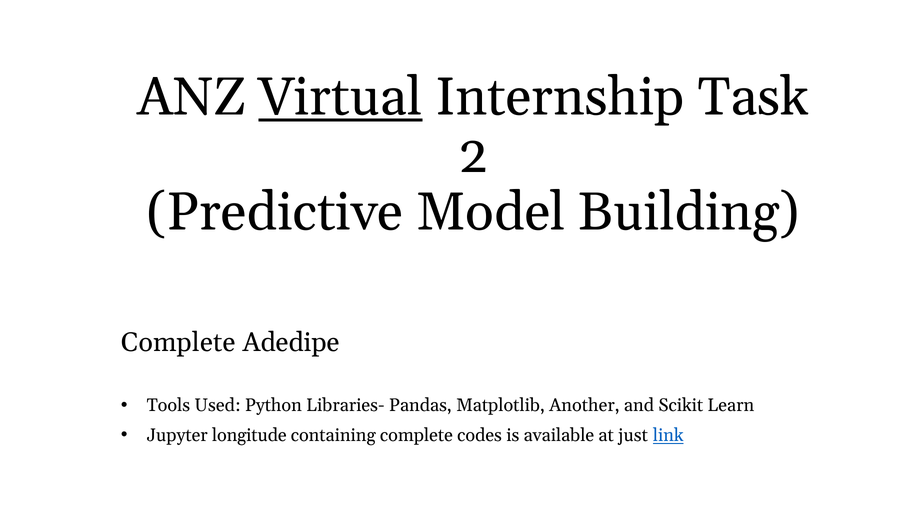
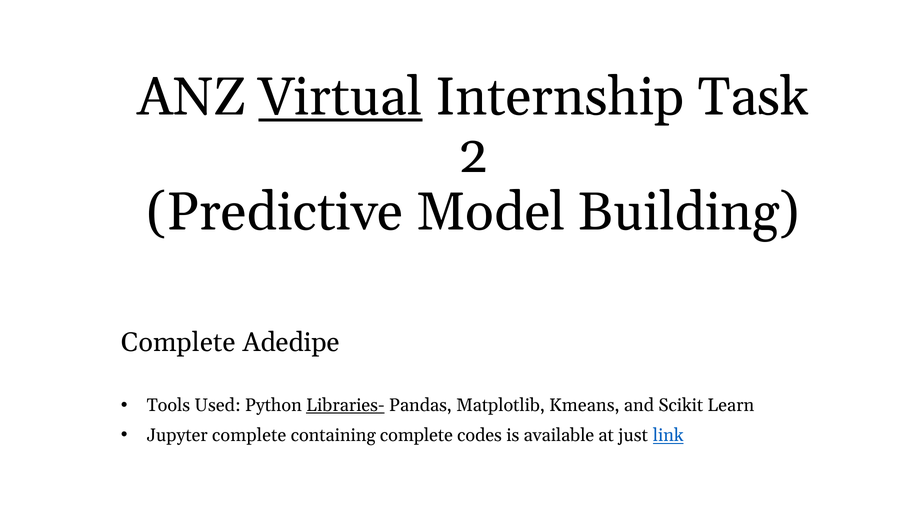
Libraries- underline: none -> present
Another: Another -> Kmeans
Jupyter longitude: longitude -> complete
